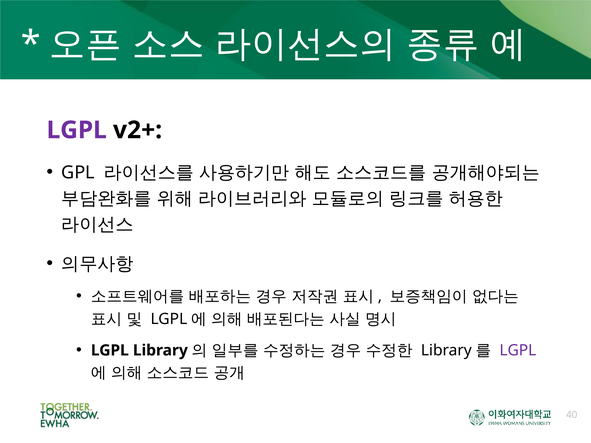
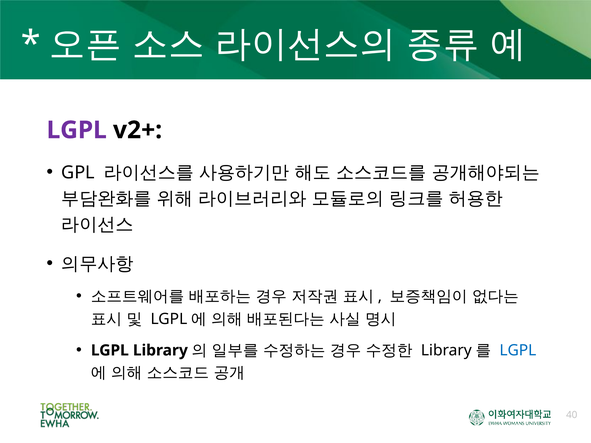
LGPL at (518, 351) colour: purple -> blue
